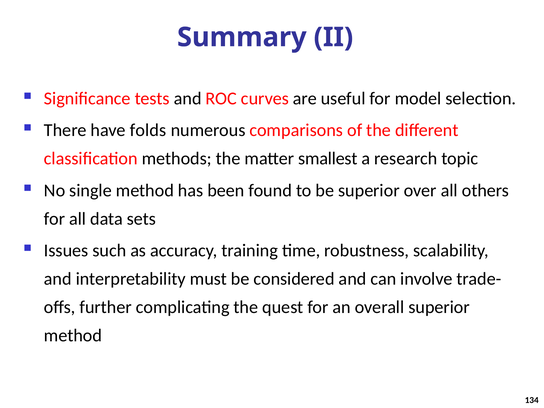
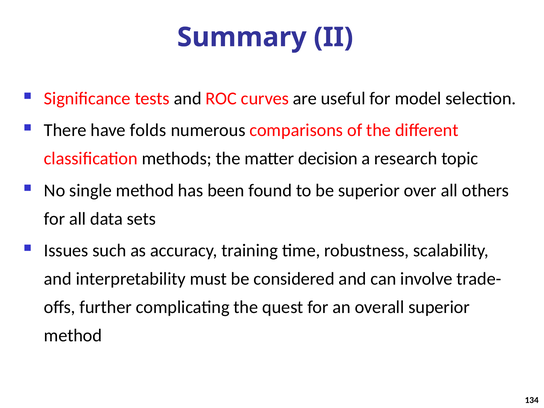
smallest: smallest -> decision
